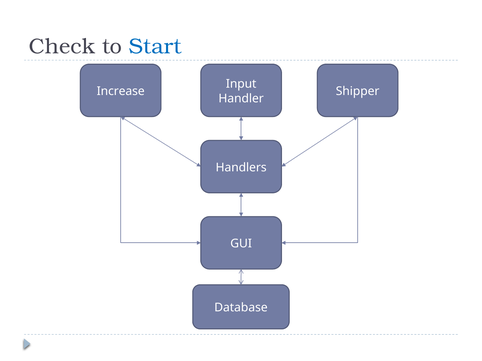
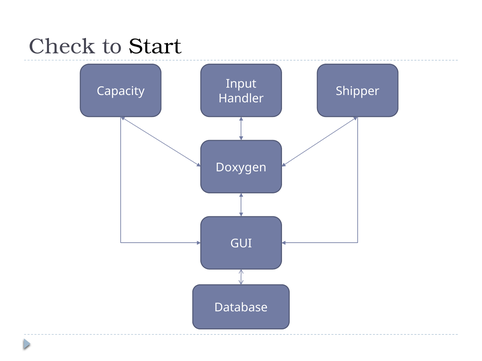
Start colour: blue -> black
Increase: Increase -> Capacity
Handlers: Handlers -> Doxygen
